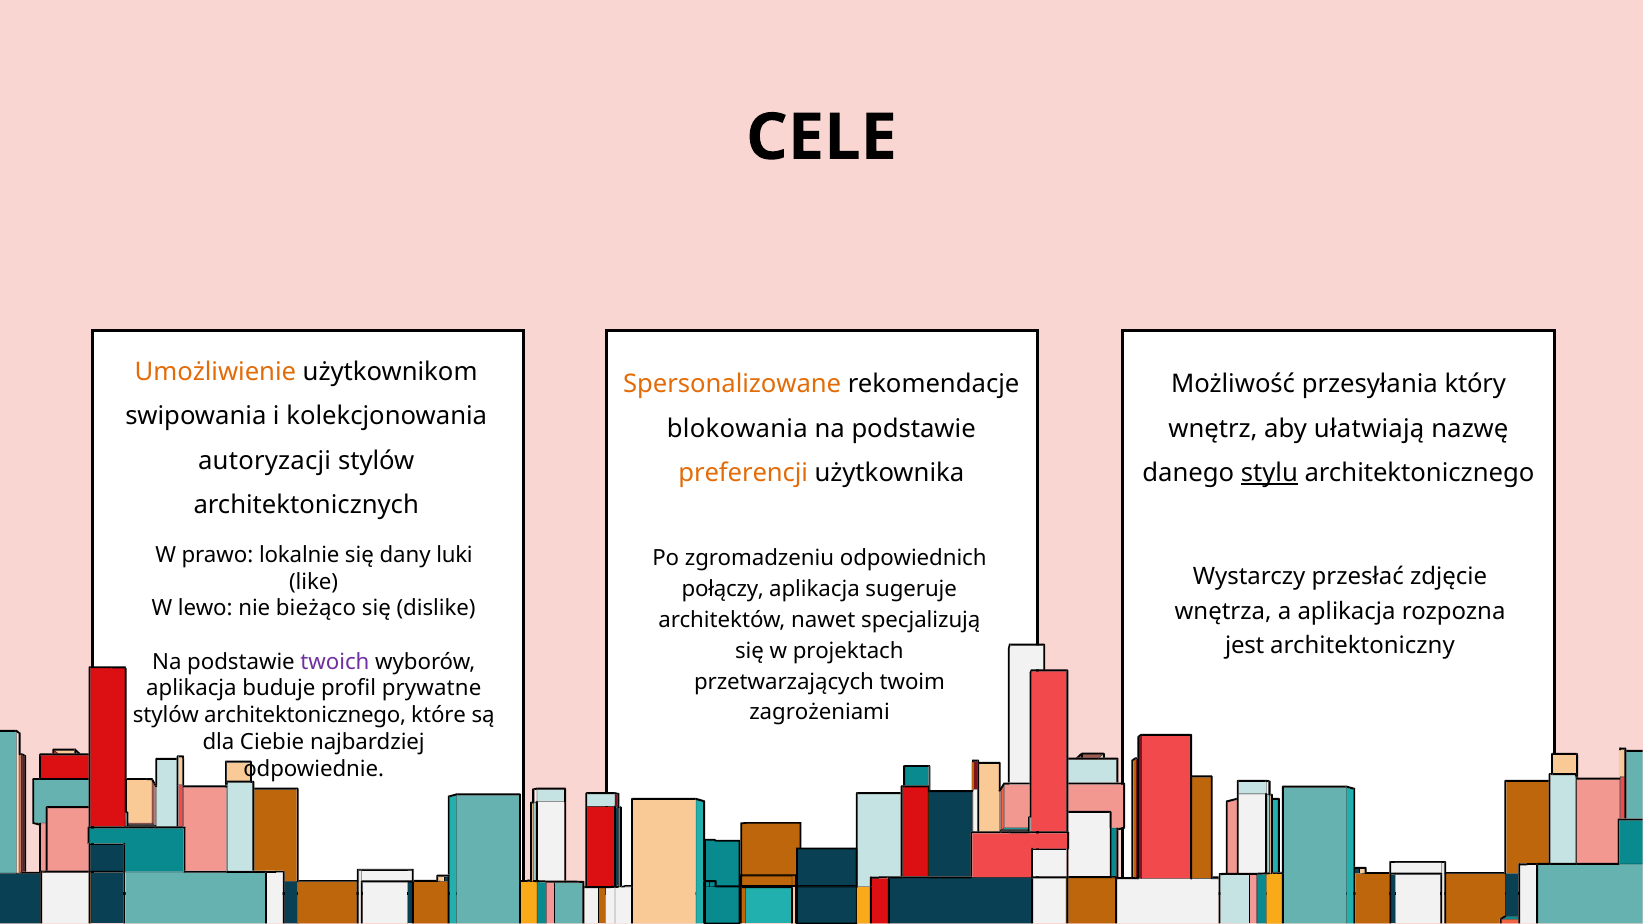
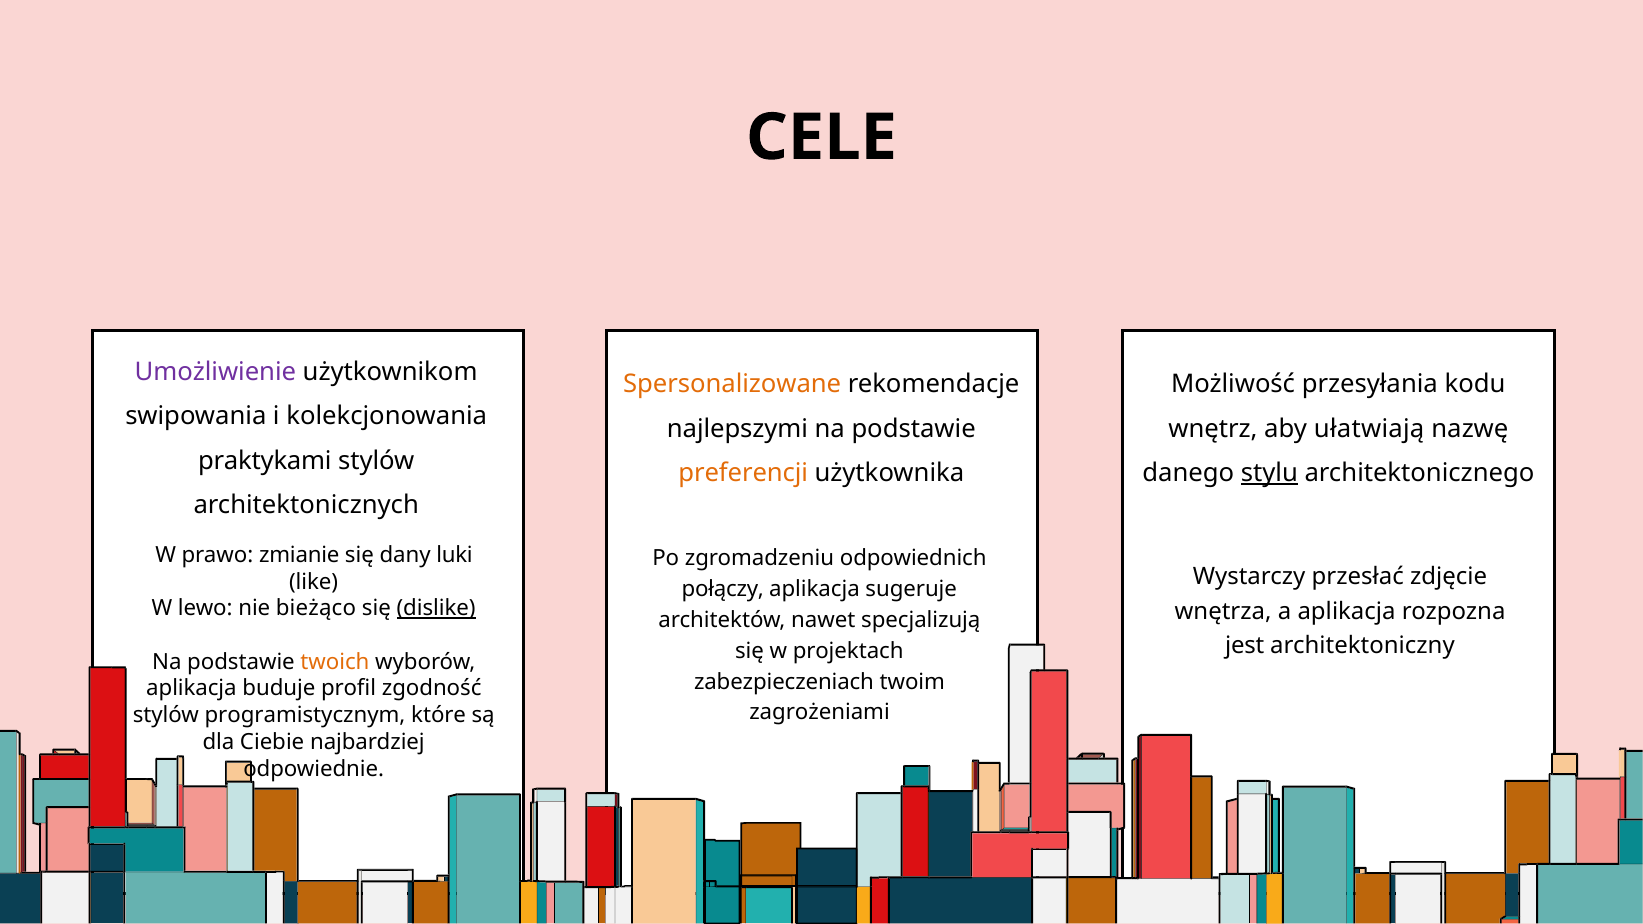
Umożliwienie colour: orange -> purple
który: który -> kodu
blokowania: blokowania -> najlepszymi
autoryzacji: autoryzacji -> praktykami
lokalnie: lokalnie -> zmianie
dislike underline: none -> present
twoich colour: purple -> orange
przetwarzających: przetwarzających -> zabezpieczeniach
prywatne: prywatne -> zgodność
stylów architektonicznego: architektonicznego -> programistycznym
